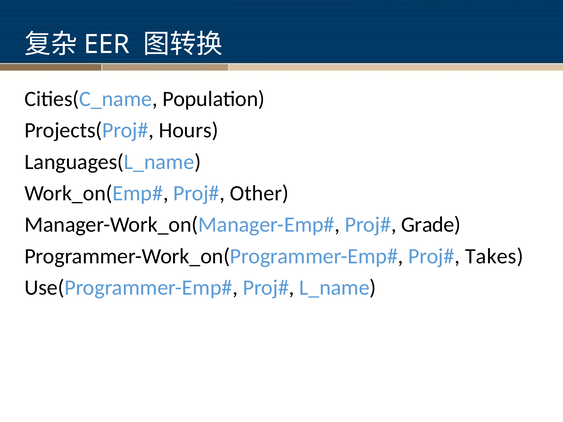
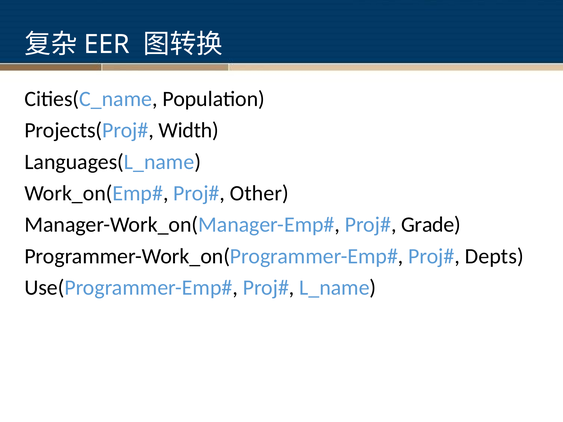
Hours: Hours -> Width
Takes: Takes -> Depts
